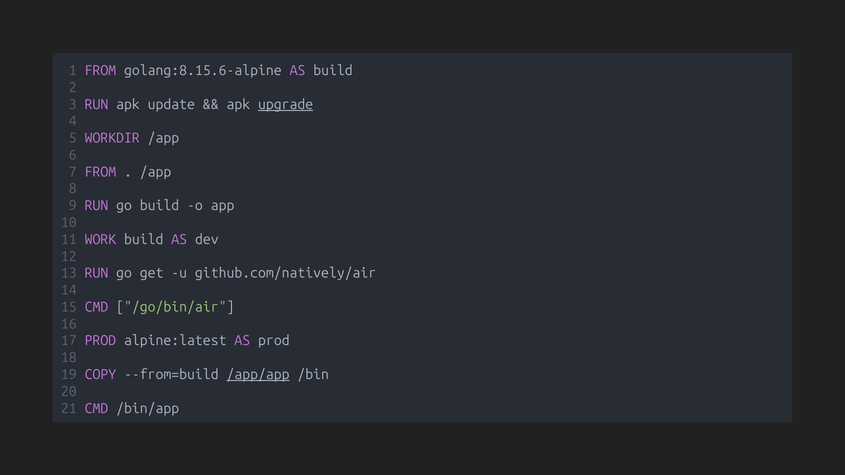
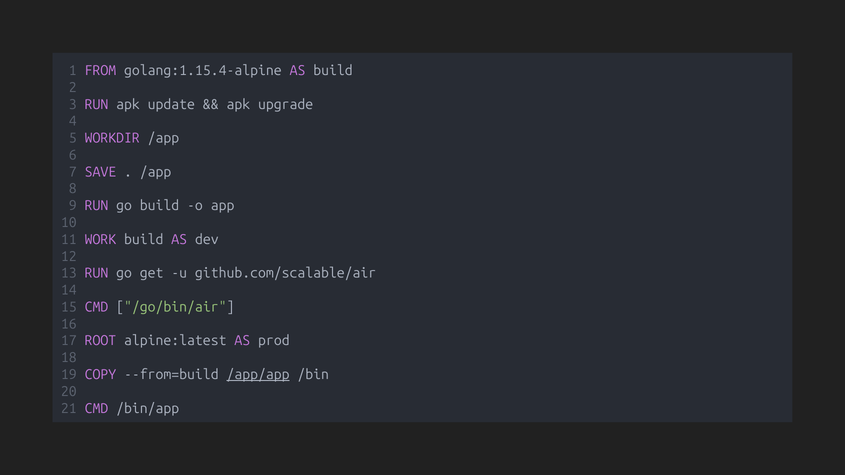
golang:8.15.6-alpine: golang:8.15.6-alpine -> golang:1.15.4-alpine
upgrade underline: present -> none
7 FROM: FROM -> SAVE
github.com/natively/air: github.com/natively/air -> github.com/scalable/air
17 PROD: PROD -> ROOT
